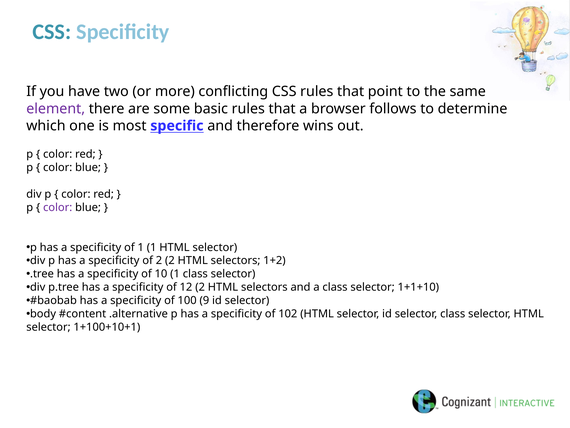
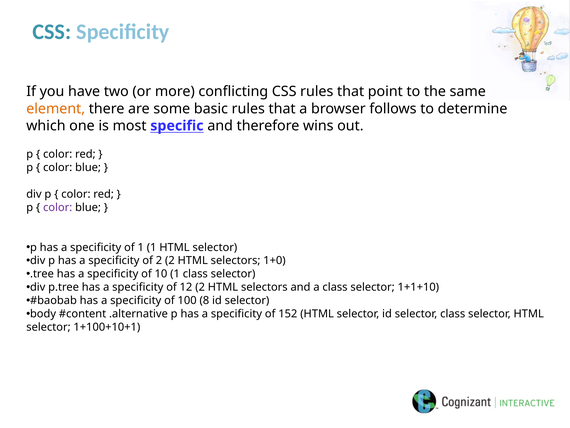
element colour: purple -> orange
1+2: 1+2 -> 1+0
9: 9 -> 8
102: 102 -> 152
